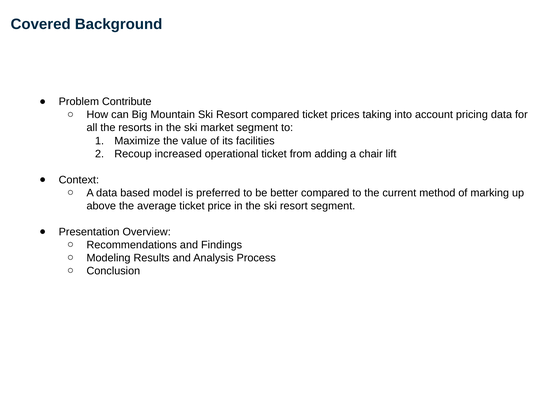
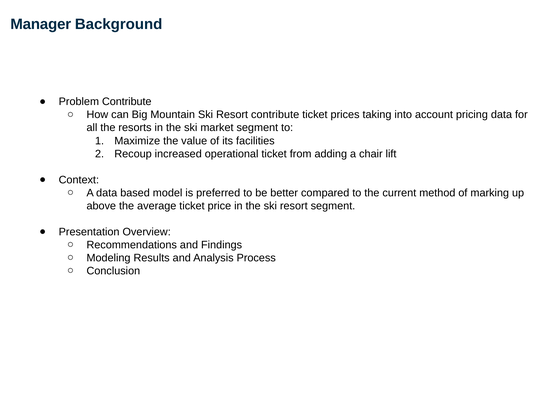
Covered: Covered -> Manager
Resort compared: compared -> contribute
